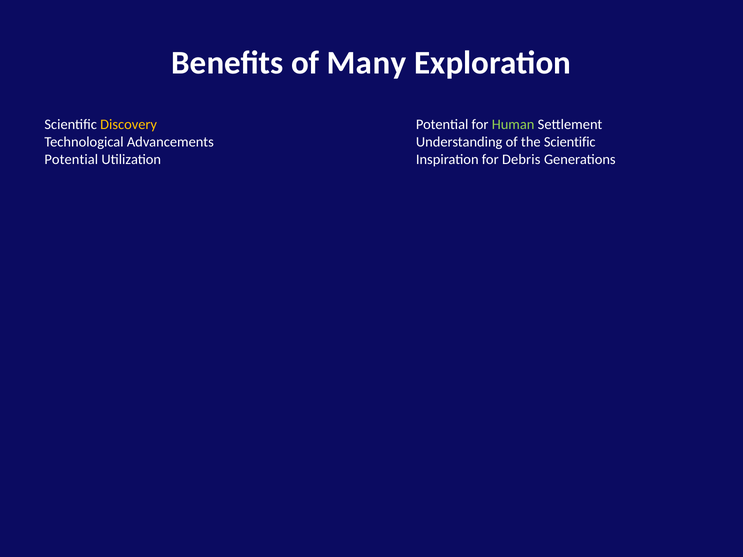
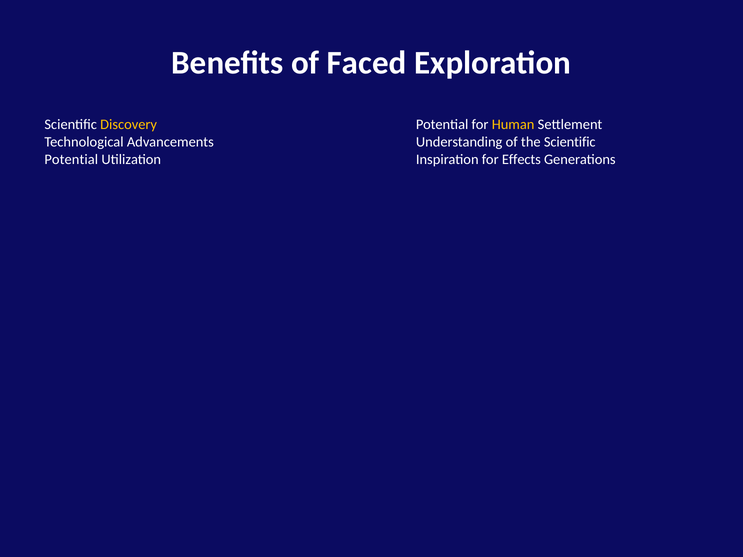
Many: Many -> Faced
Human colour: light green -> yellow
Debris: Debris -> Effects
